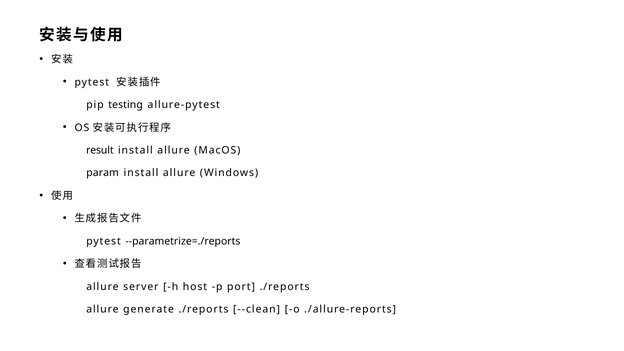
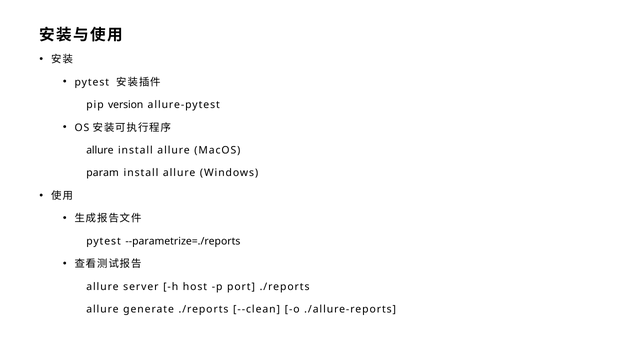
testing: testing -> version
result at (100, 150): result -> allure
